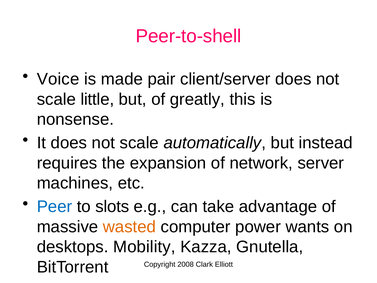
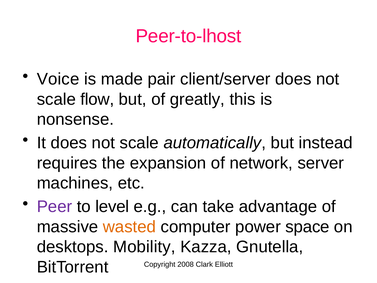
Peer-to-shell: Peer-to-shell -> Peer-to-lhost
little: little -> flow
Peer colour: blue -> purple
slots: slots -> level
wants: wants -> space
